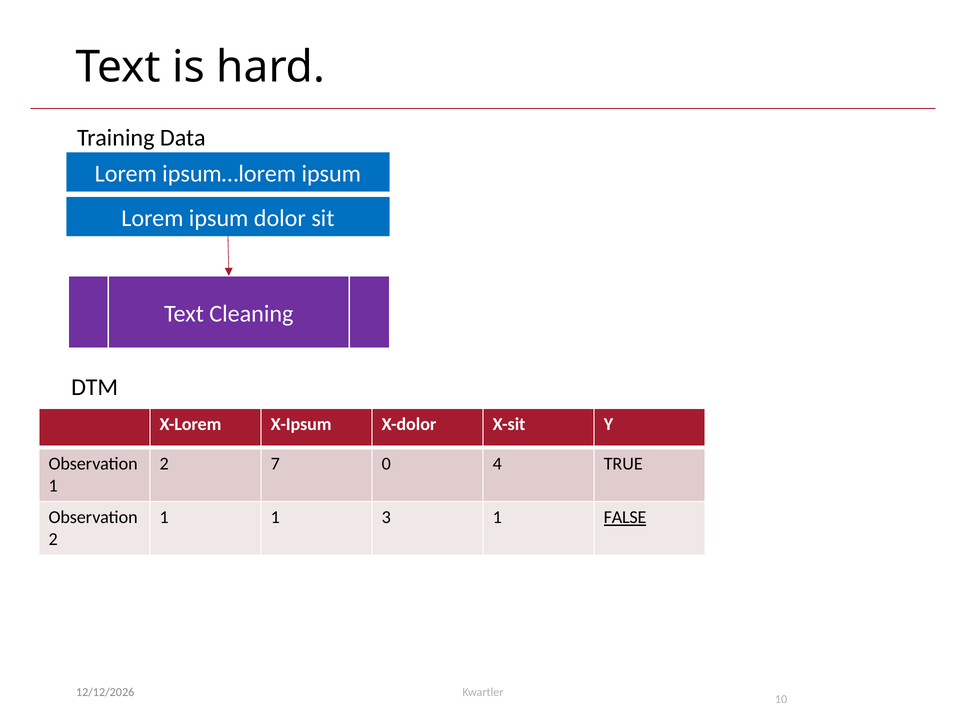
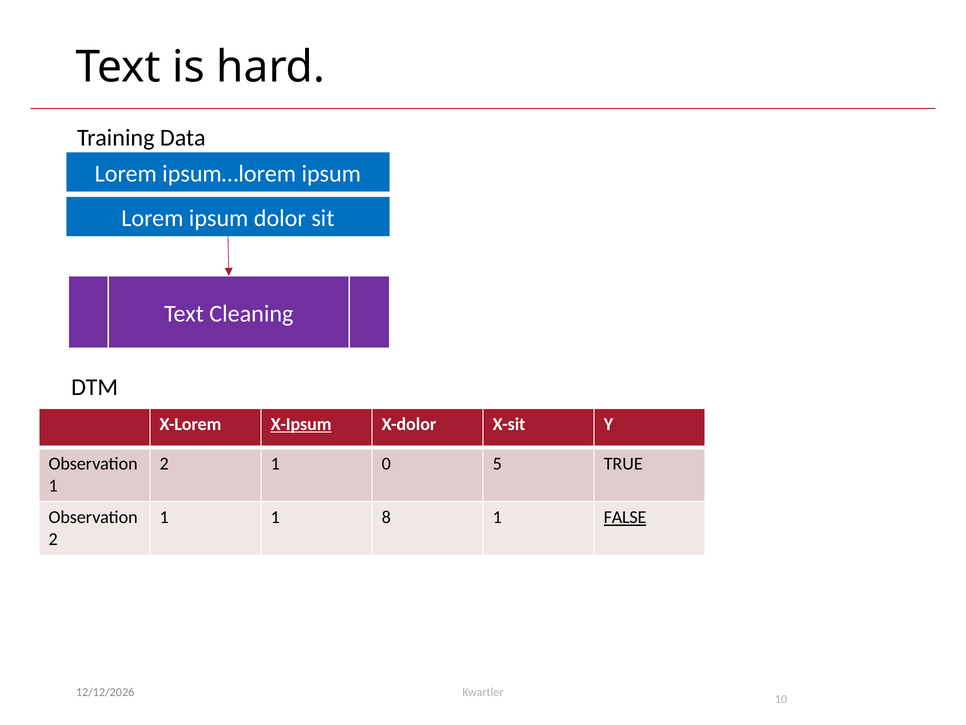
X-Ipsum underline: none -> present
7 at (275, 463): 7 -> 1
4: 4 -> 5
3: 3 -> 8
